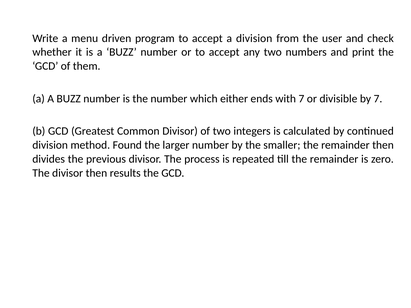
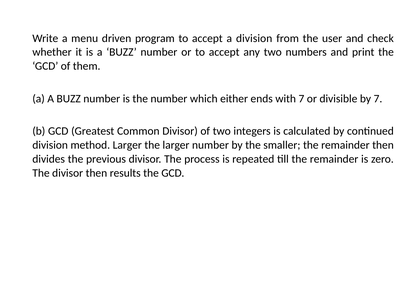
method Found: Found -> Larger
